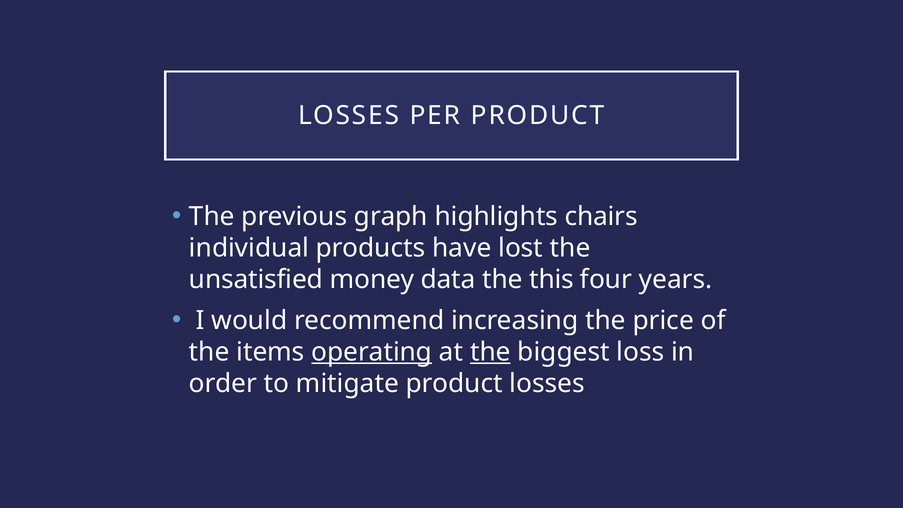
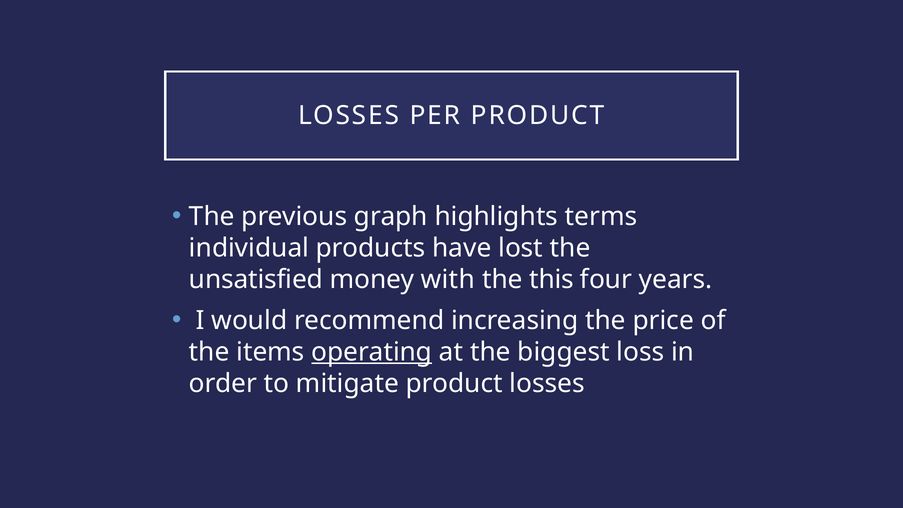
chairs: chairs -> terms
data: data -> with
the at (490, 352) underline: present -> none
